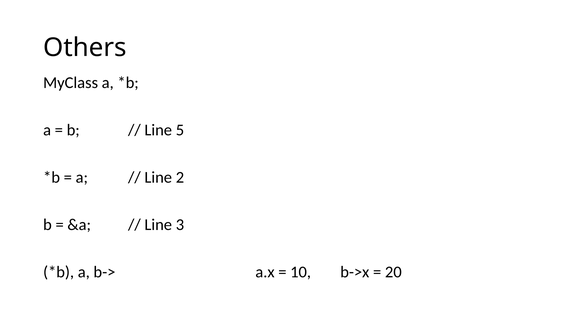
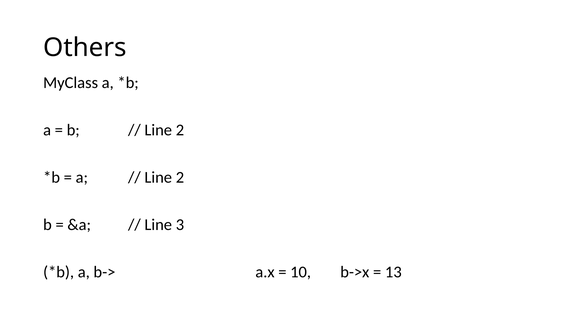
5 at (180, 130): 5 -> 2
20: 20 -> 13
